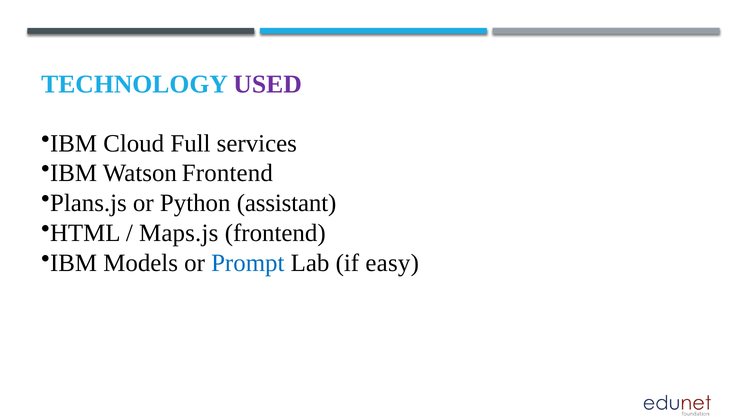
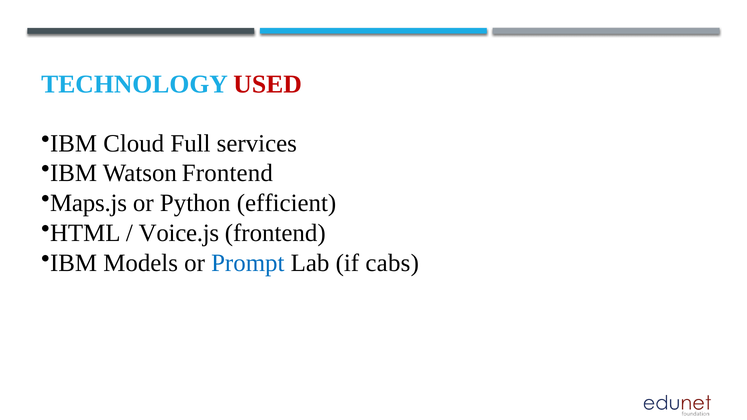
USED colour: purple -> red
Plans.js: Plans.js -> Maps.js
assistant: assistant -> efficient
Maps.js: Maps.js -> Voice.js
easy: easy -> cabs
